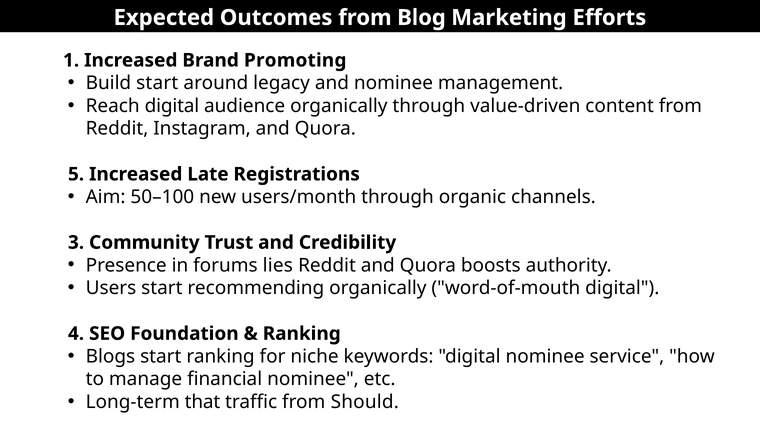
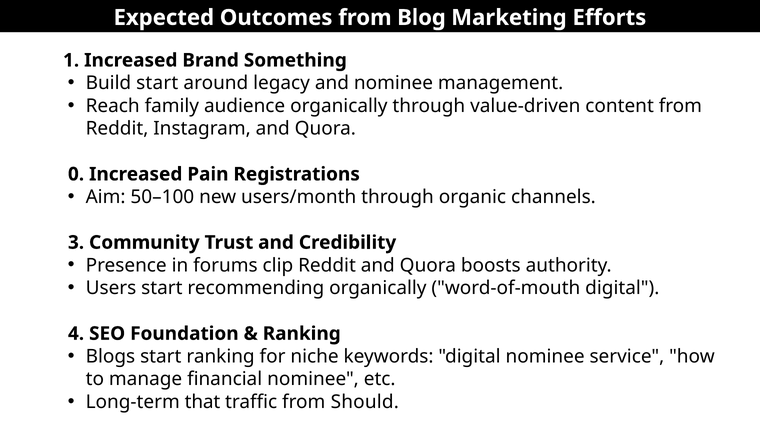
Promoting: Promoting -> Something
Reach digital: digital -> family
5: 5 -> 0
Late: Late -> Pain
lies: lies -> clip
